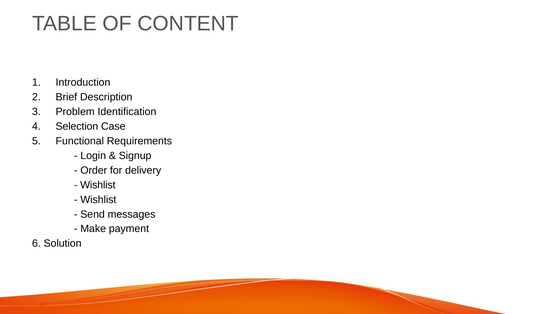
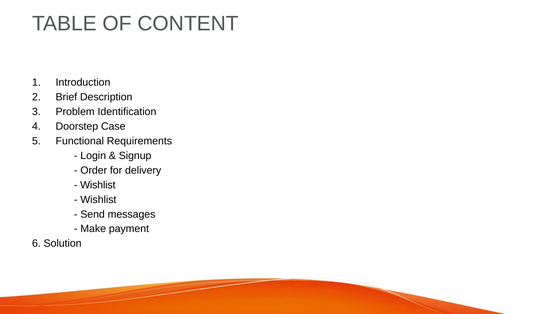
Selection: Selection -> Doorstep
